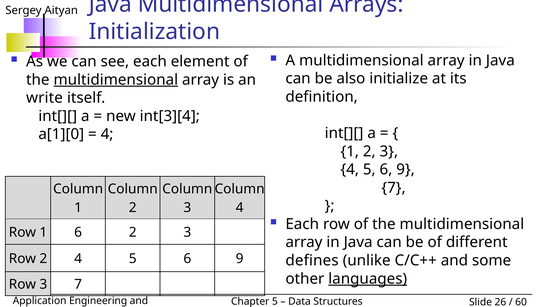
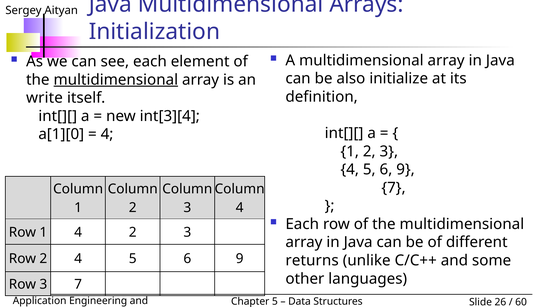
1 6: 6 -> 4
defines: defines -> returns
languages underline: present -> none
